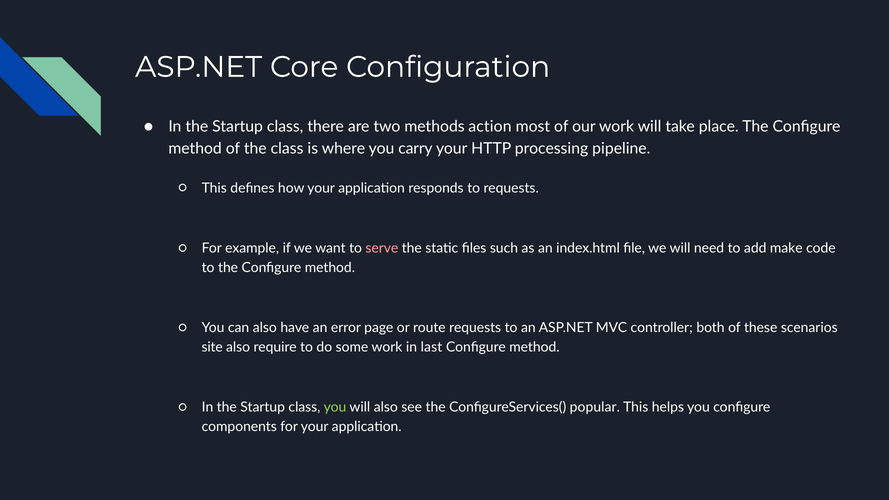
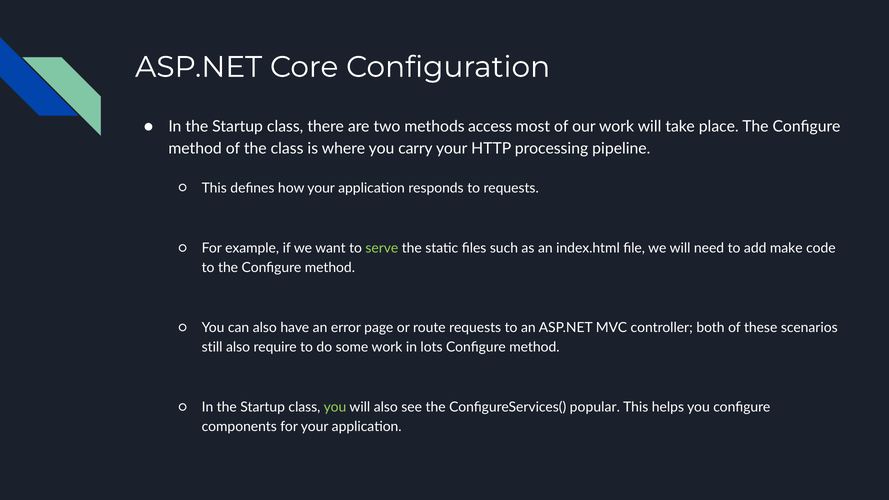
action: action -> access
serve colour: pink -> light green
site: site -> still
last: last -> lots
